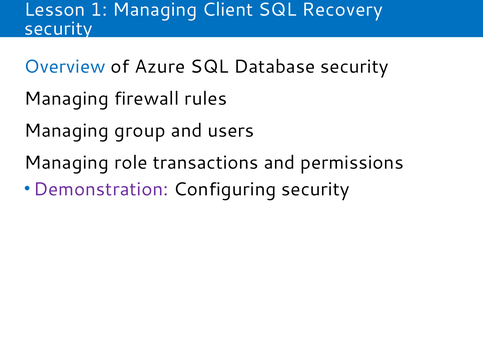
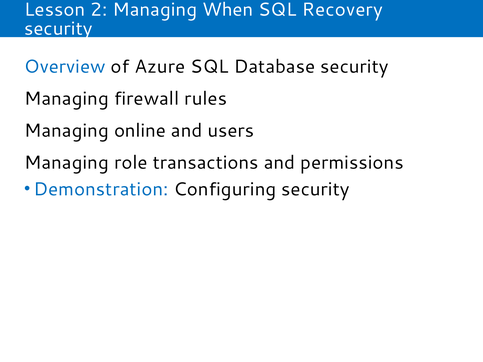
1: 1 -> 2
Client: Client -> When
group: group -> online
Demonstration colour: purple -> blue
